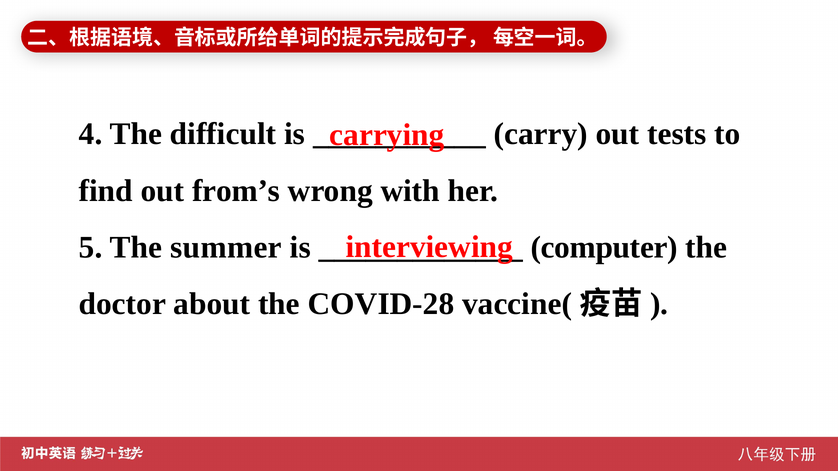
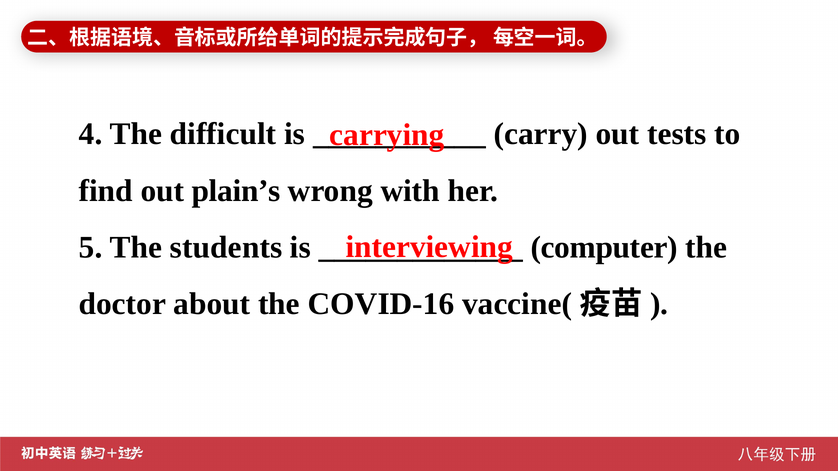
from’s: from’s -> plain’s
summer: summer -> students
COVID-28: COVID-28 -> COVID-16
